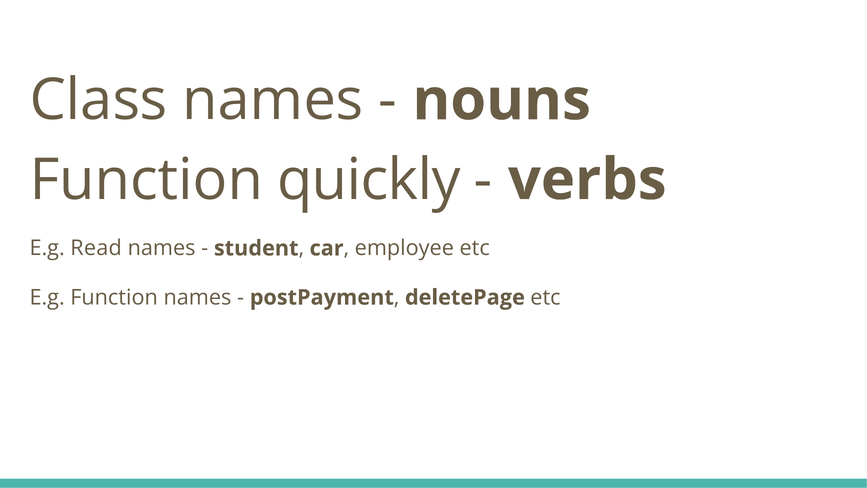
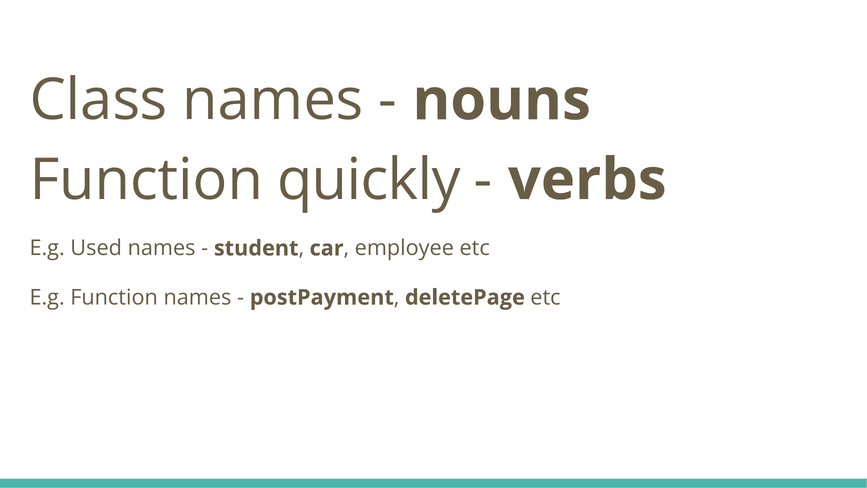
Read: Read -> Used
